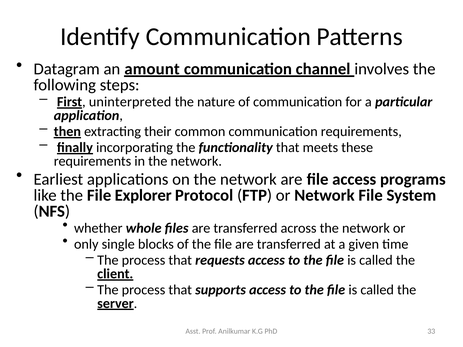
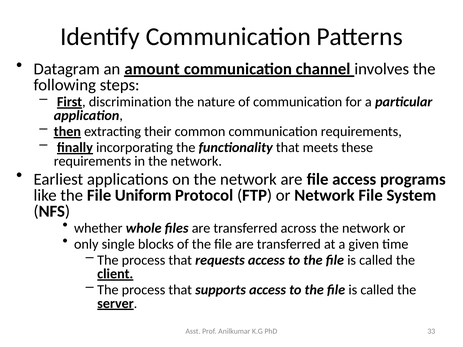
uninterpreted: uninterpreted -> discrimination
Explorer: Explorer -> Uniform
